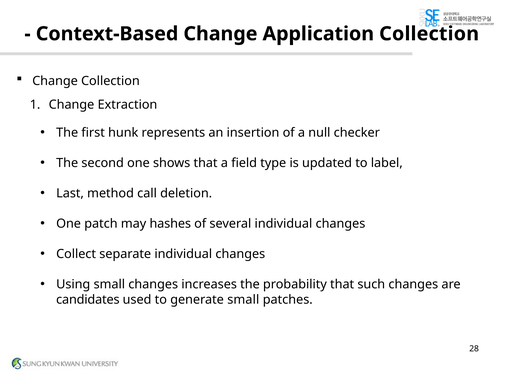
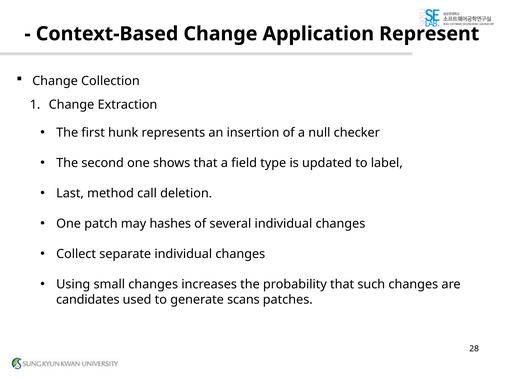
Application Collection: Collection -> Represent
generate small: small -> scans
